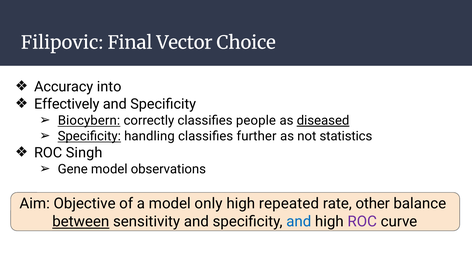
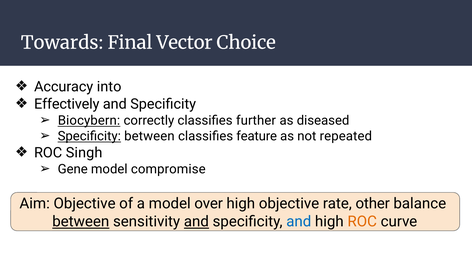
Filipovic: Filipovic -> Towards
people: people -> further
diseased underline: present -> none
Specificity handling: handling -> between
further: further -> feature
statistics: statistics -> repeated
observations: observations -> compromise
only: only -> over
high repeated: repeated -> objective
and at (196, 222) underline: none -> present
ROC at (362, 222) colour: purple -> orange
